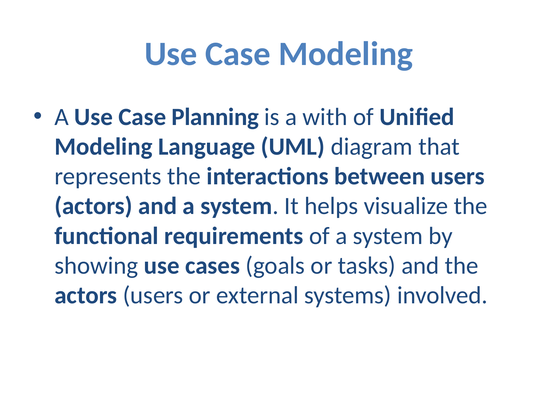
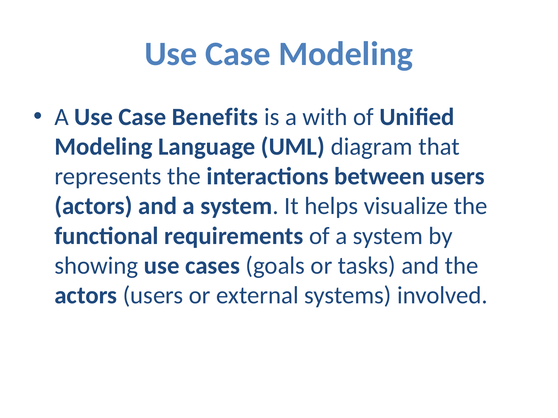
Planning: Planning -> Benefits
